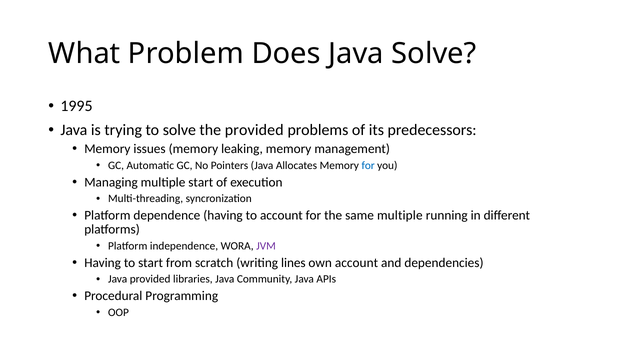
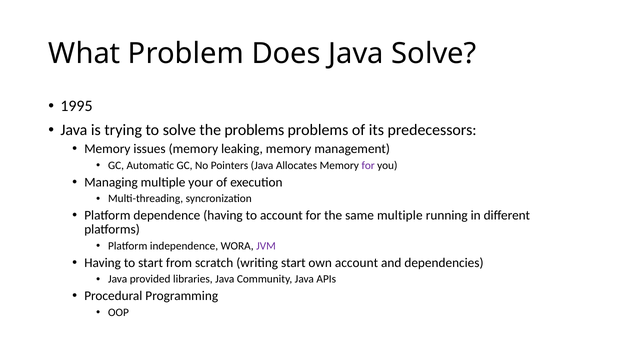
the provided: provided -> problems
for at (368, 166) colour: blue -> purple
multiple start: start -> your
writing lines: lines -> start
